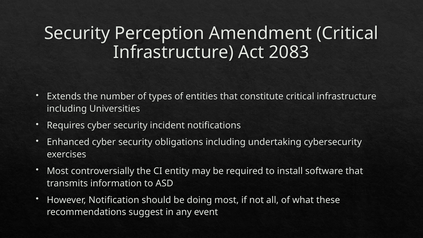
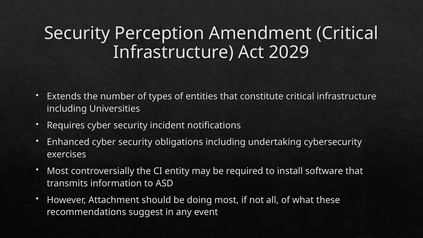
2083: 2083 -> 2029
Notification: Notification -> Attachment
